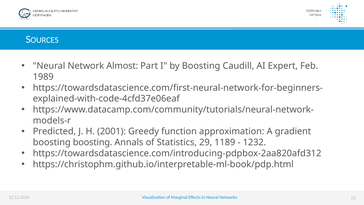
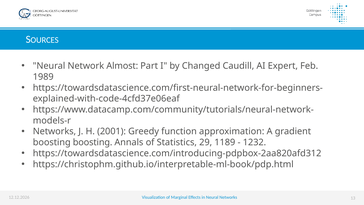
by Boosting: Boosting -> Changed
Predicted at (54, 131): Predicted -> Networks
